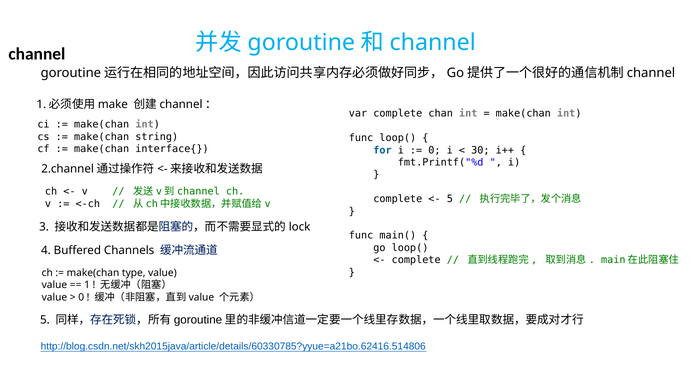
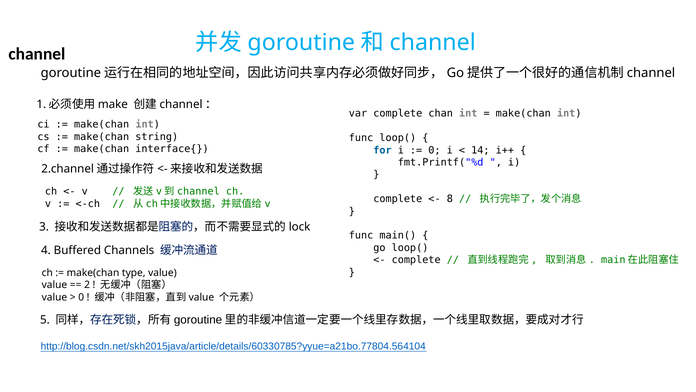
30: 30 -> 14
5 at (450, 199): 5 -> 8
1: 1 -> 2
http://blog.csdn.net/skh2015java/article/details/60330785?yyue=a21bo.62416.514806: http://blog.csdn.net/skh2015java/article/details/60330785?yyue=a21bo.62416.514806 -> http://blog.csdn.net/skh2015java/article/details/60330785?yyue=a21bo.77804.564104
